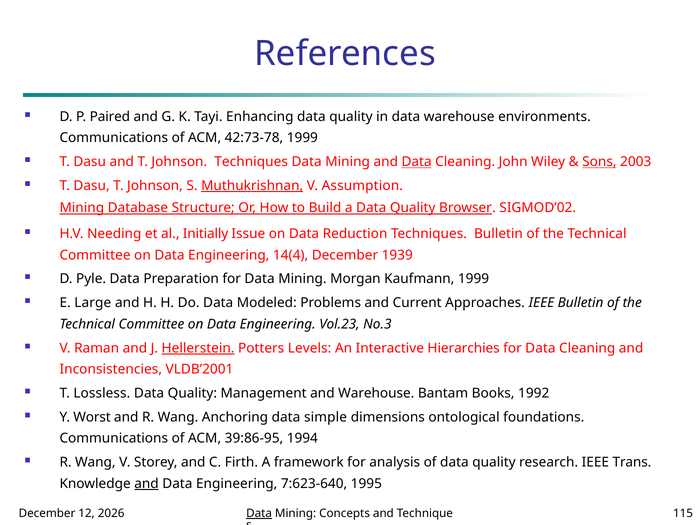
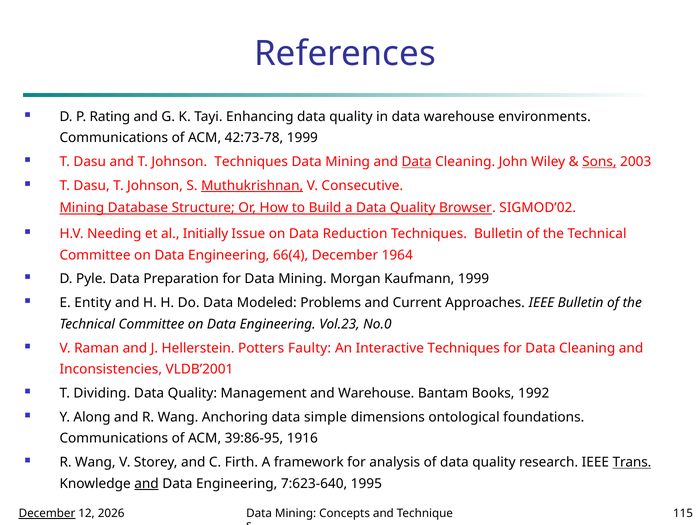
Paired: Paired -> Rating
Assumption: Assumption -> Consecutive
14(4: 14(4 -> 66(4
1939: 1939 -> 1964
Large: Large -> Entity
No.3: No.3 -> No.0
Hellerstein underline: present -> none
Levels: Levels -> Faulty
Interactive Hierarchies: Hierarchies -> Techniques
Lossless: Lossless -> Dividing
Worst: Worst -> Along
1994: 1994 -> 1916
Trans underline: none -> present
December at (47, 513) underline: none -> present
Data at (259, 513) underline: present -> none
